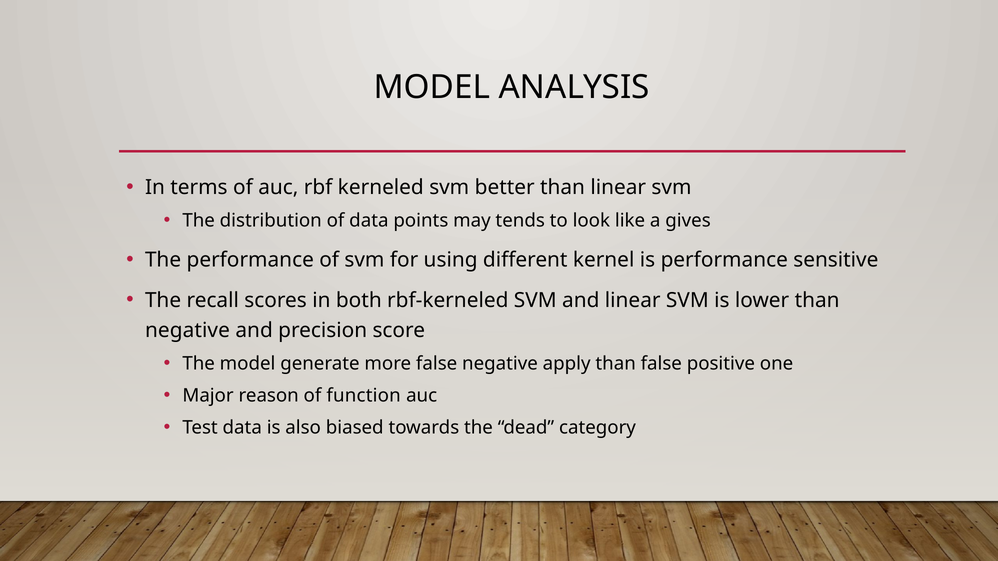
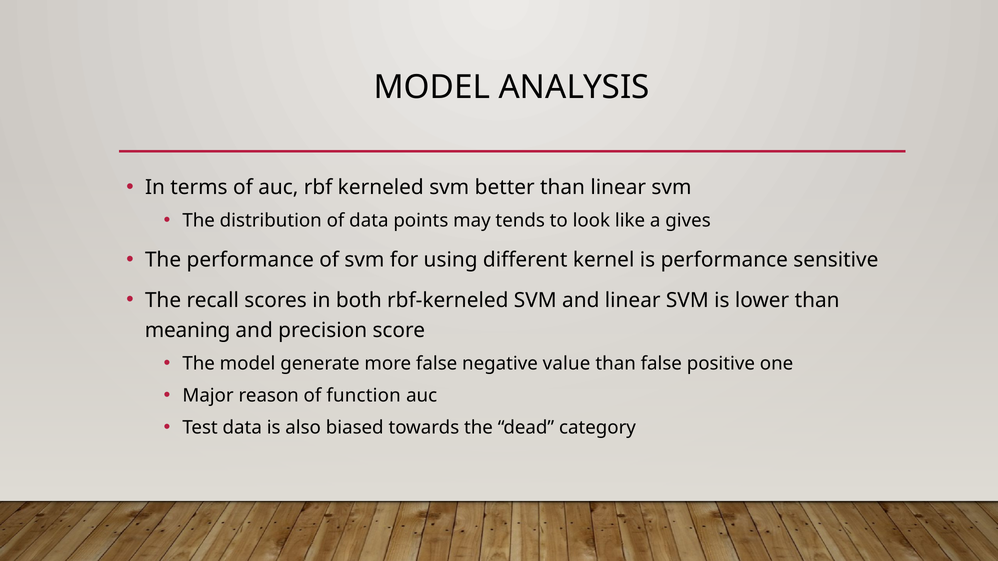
negative at (187, 330): negative -> meaning
apply: apply -> value
